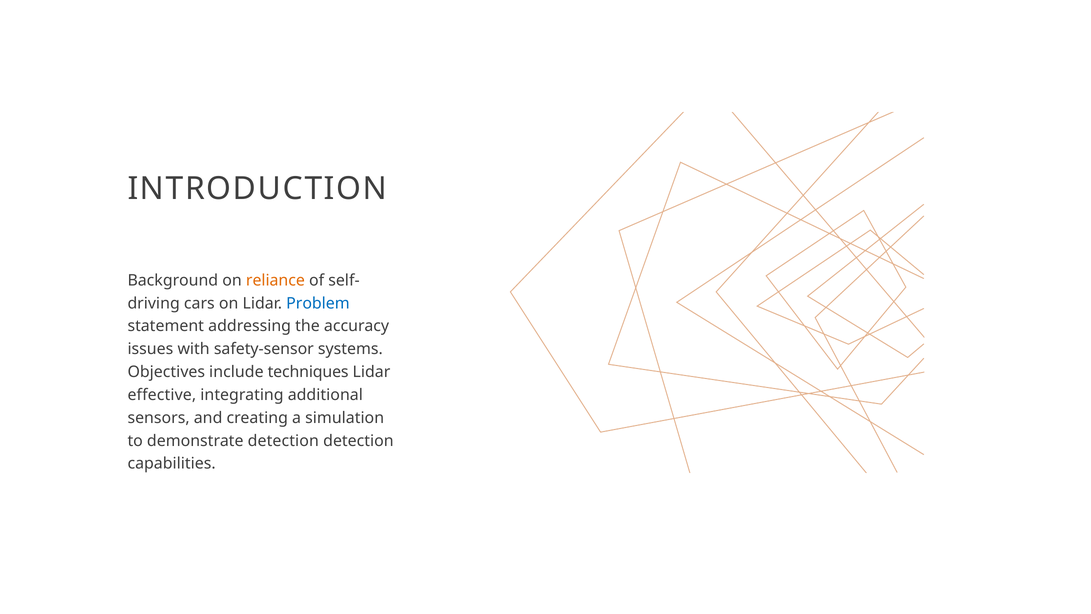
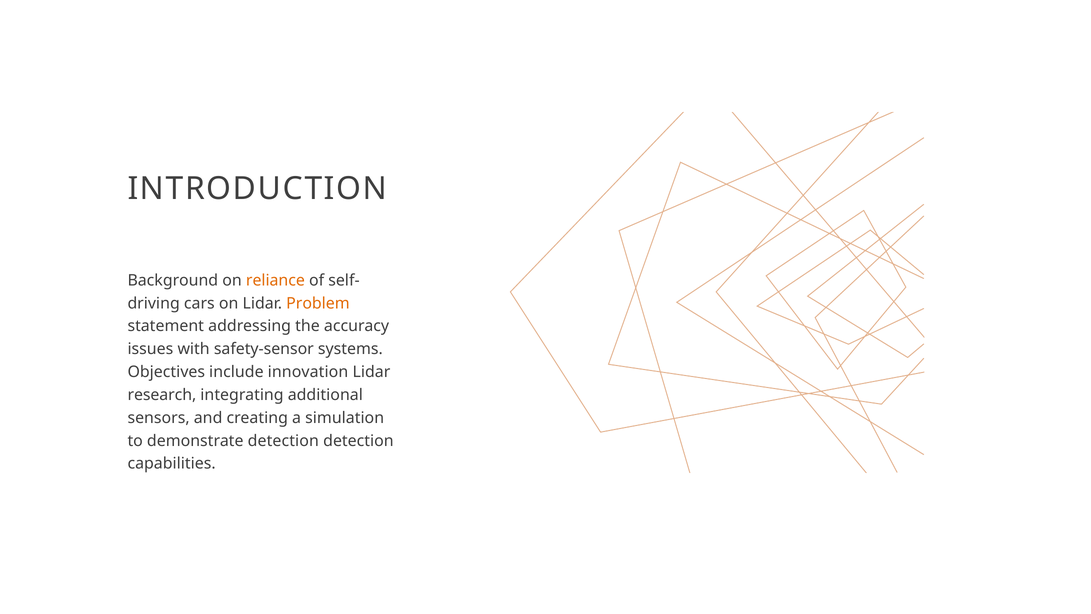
Problem colour: blue -> orange
techniques: techniques -> innovation
effective: effective -> research
